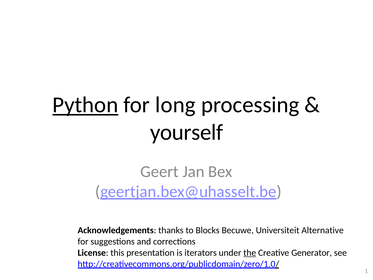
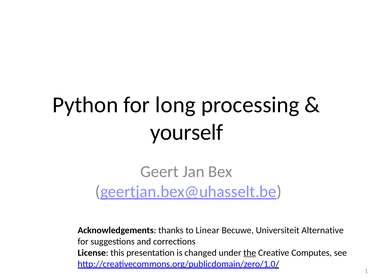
Python underline: present -> none
Blocks: Blocks -> Linear
iterators: iterators -> changed
Generator: Generator -> Computes
